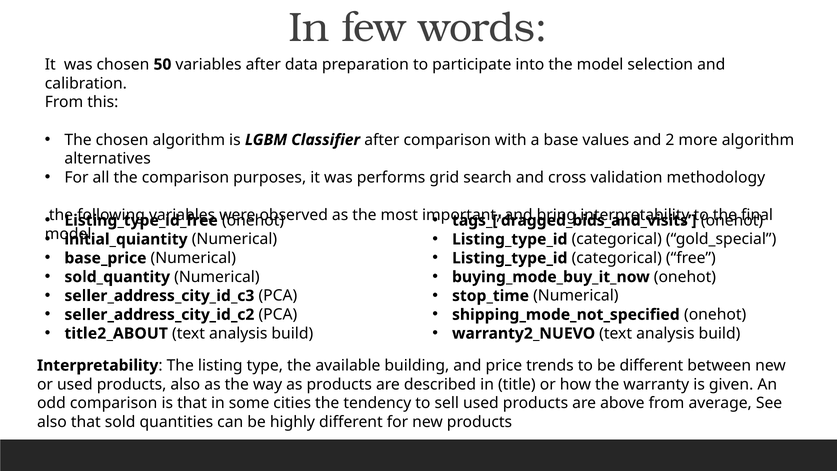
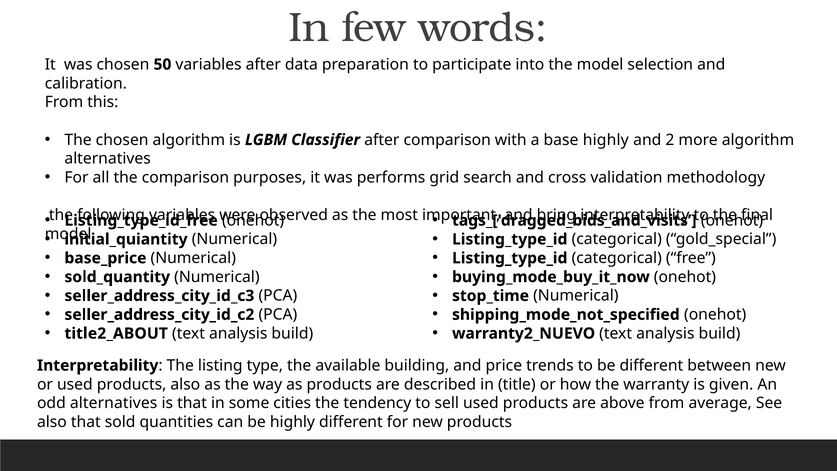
base values: values -> highly
odd comparison: comparison -> alternatives
